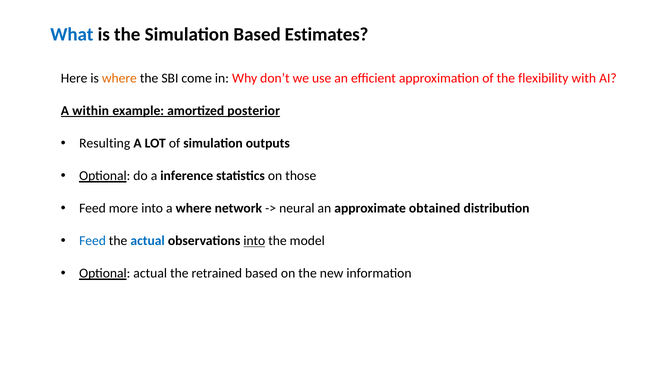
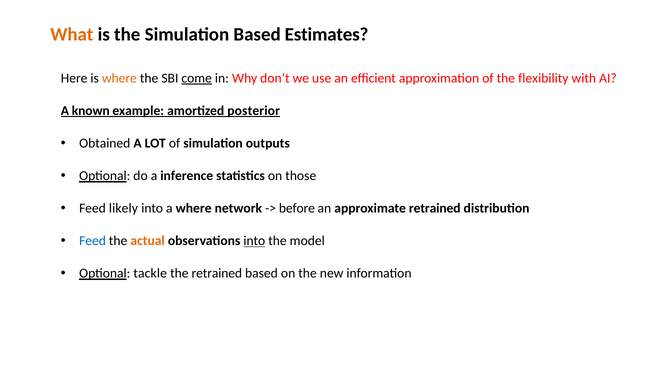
What colour: blue -> orange
come underline: none -> present
within: within -> known
Resulting: Resulting -> Obtained
more: more -> likely
neural: neural -> before
approximate obtained: obtained -> retrained
actual at (148, 241) colour: blue -> orange
Optional actual: actual -> tackle
